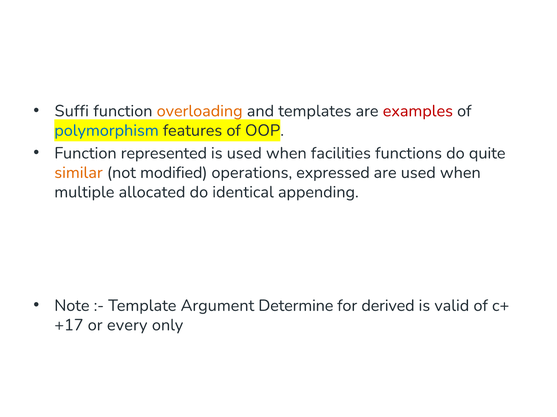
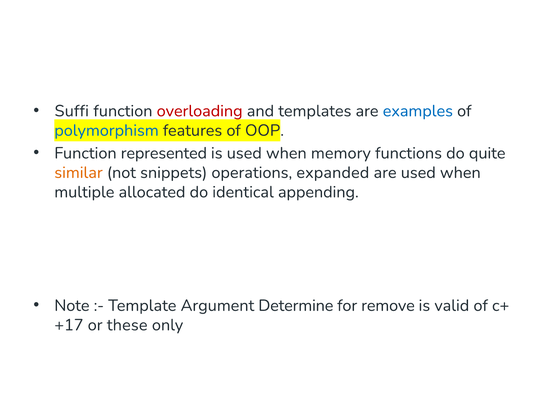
overloading colour: orange -> red
examples colour: red -> blue
facilities: facilities -> memory
modified: modified -> snippets
expressed: expressed -> expanded
derived: derived -> remove
every: every -> these
